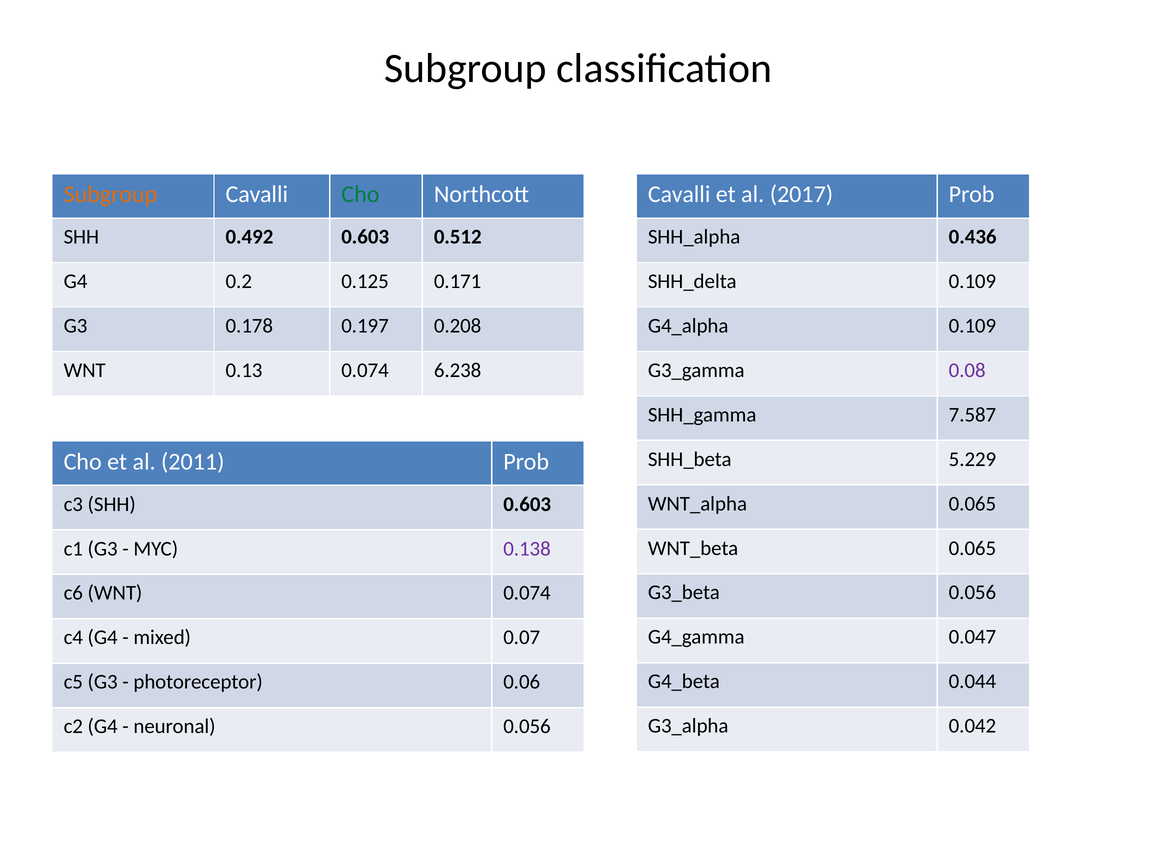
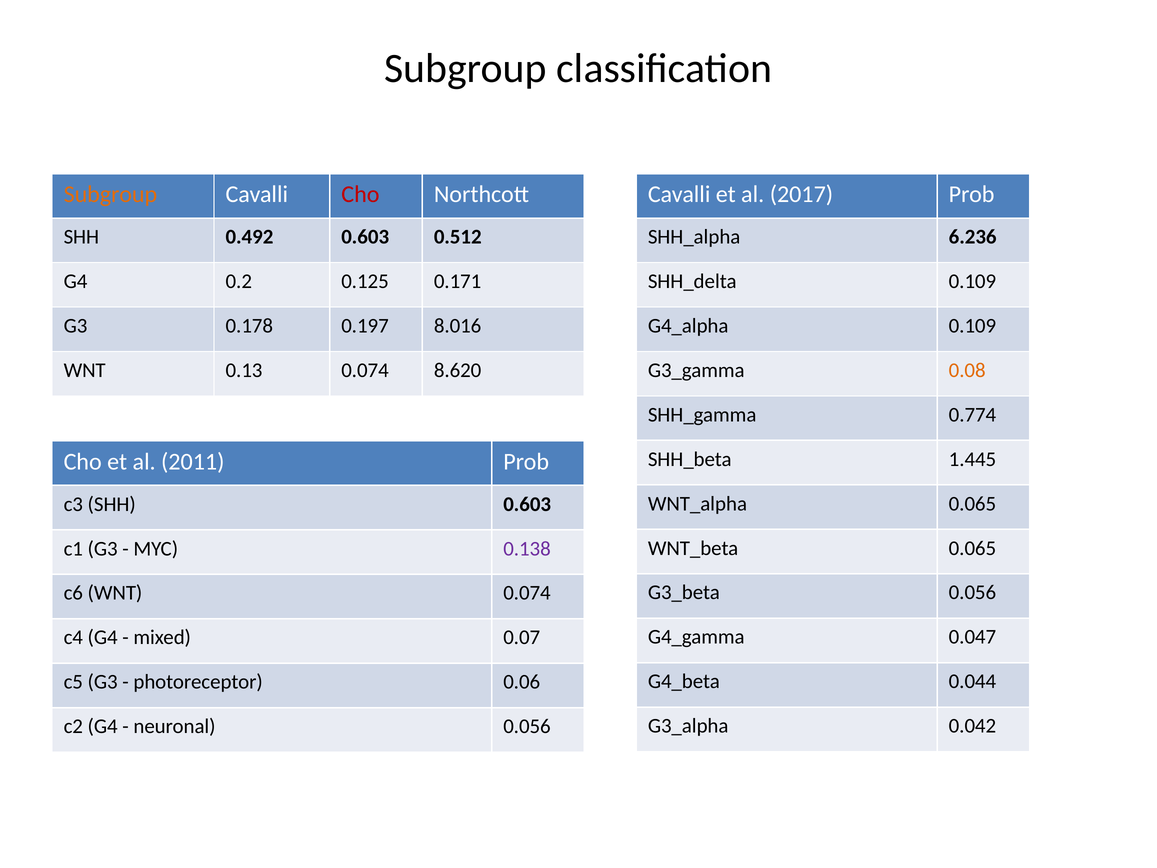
Cho at (360, 194) colour: green -> red
0.436: 0.436 -> 6.236
0.208: 0.208 -> 8.016
6.238: 6.238 -> 8.620
0.08 colour: purple -> orange
7.587: 7.587 -> 0.774
5.229: 5.229 -> 1.445
